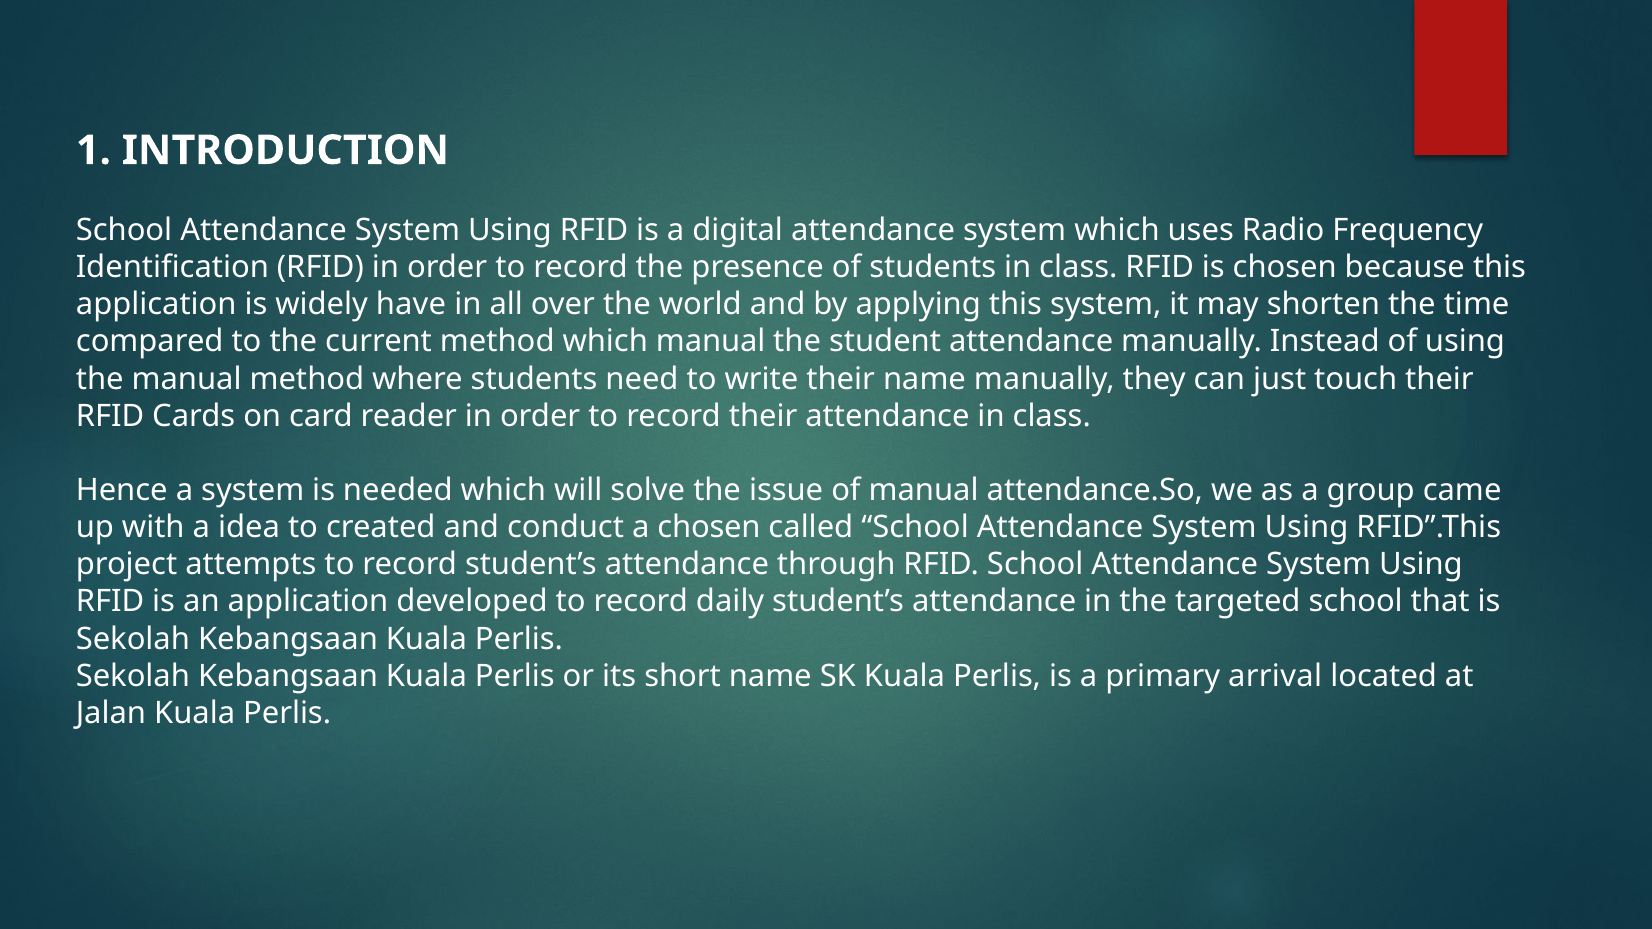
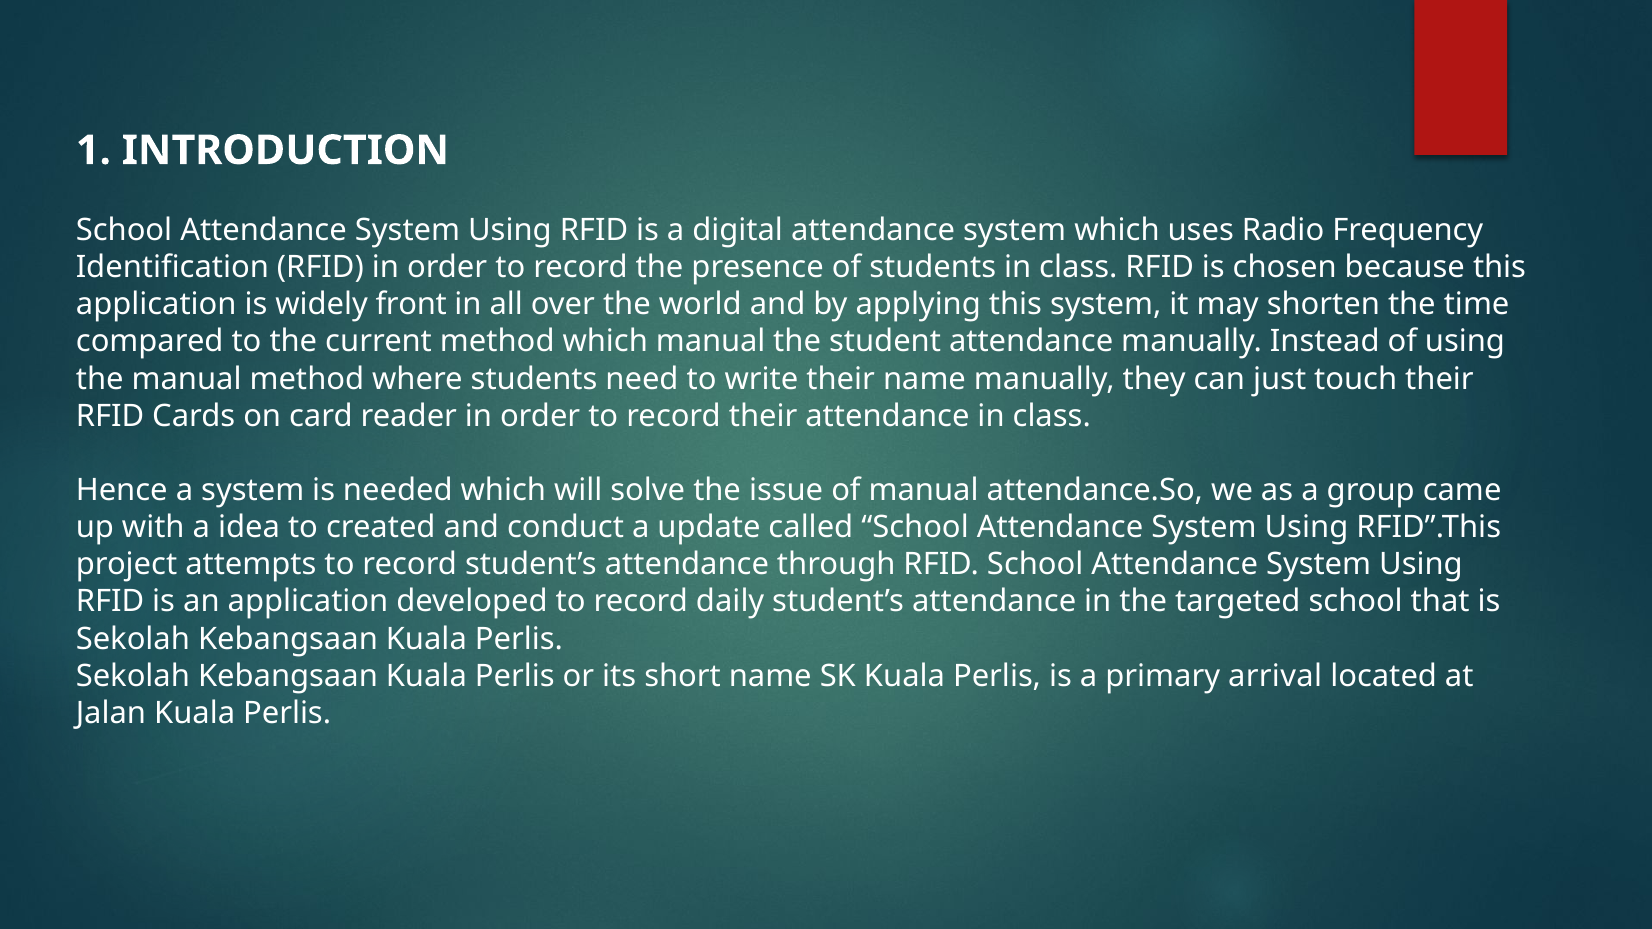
have: have -> front
a chosen: chosen -> update
